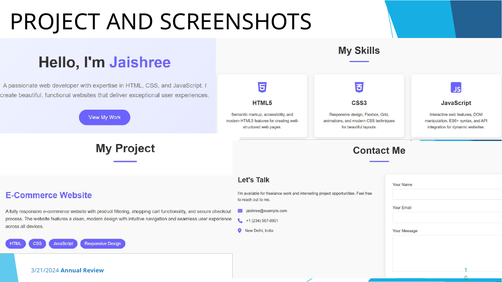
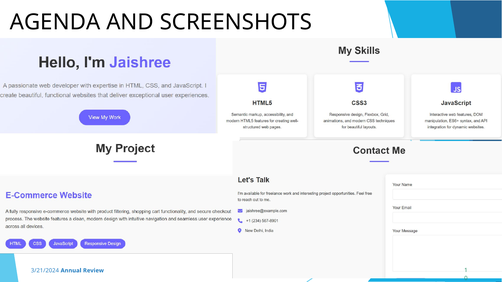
PROJECT: PROJECT -> AGENDA
